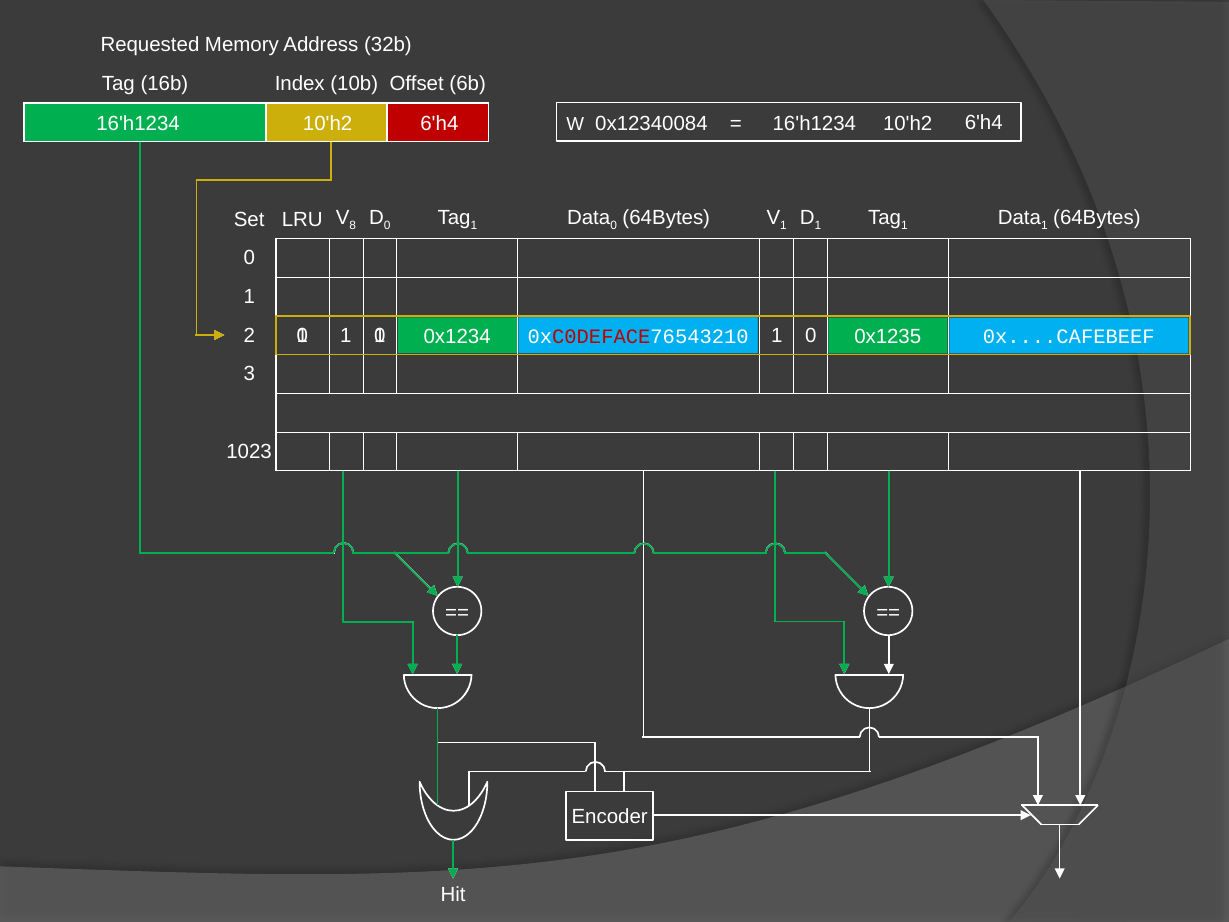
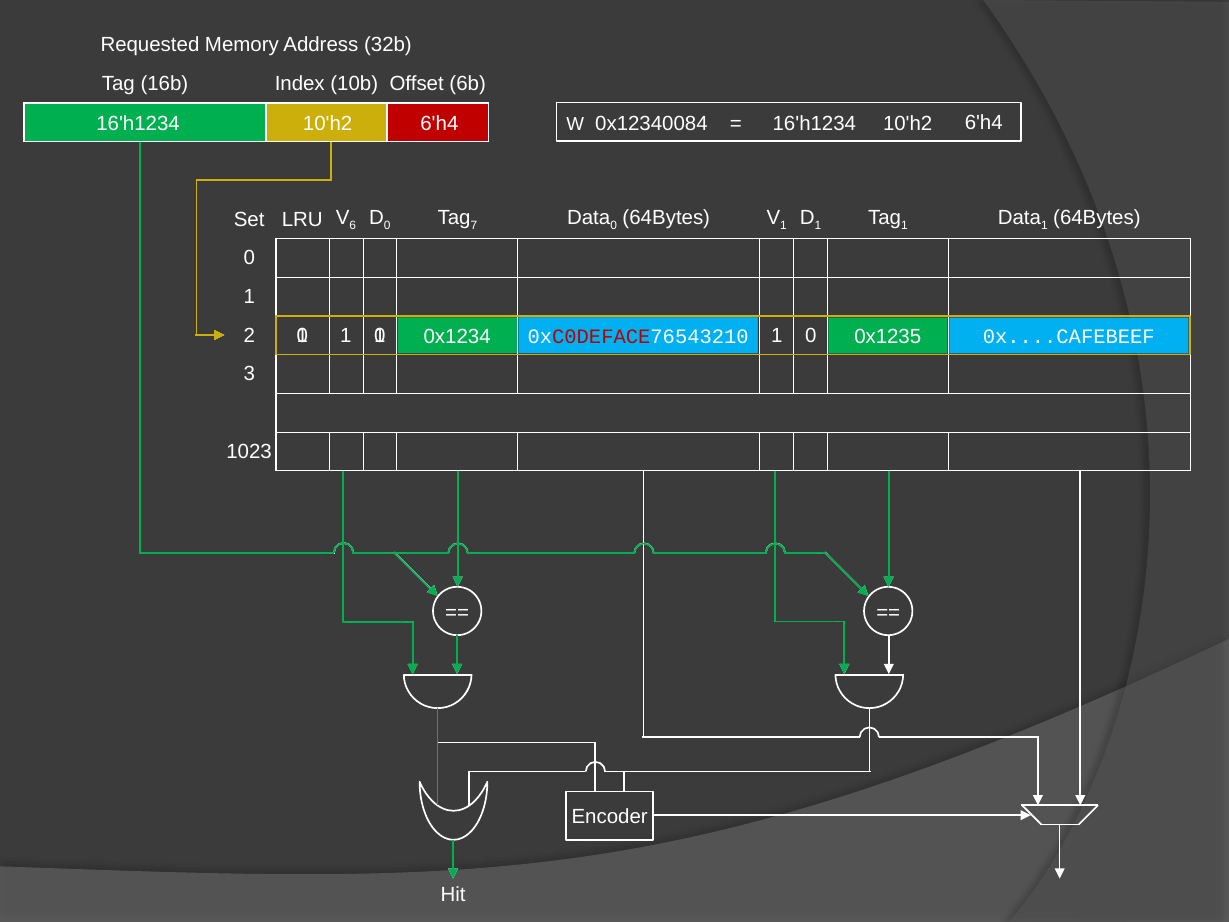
8: 8 -> 6
0 Tag 1: 1 -> 7
